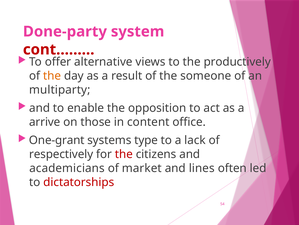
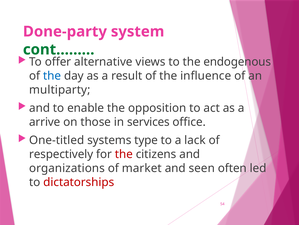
cont……… colour: red -> green
productively: productively -> endogenous
the at (52, 76) colour: orange -> blue
someone: someone -> influence
content: content -> services
One-grant: One-grant -> One-titled
academicians: academicians -> organizations
lines: lines -> seen
